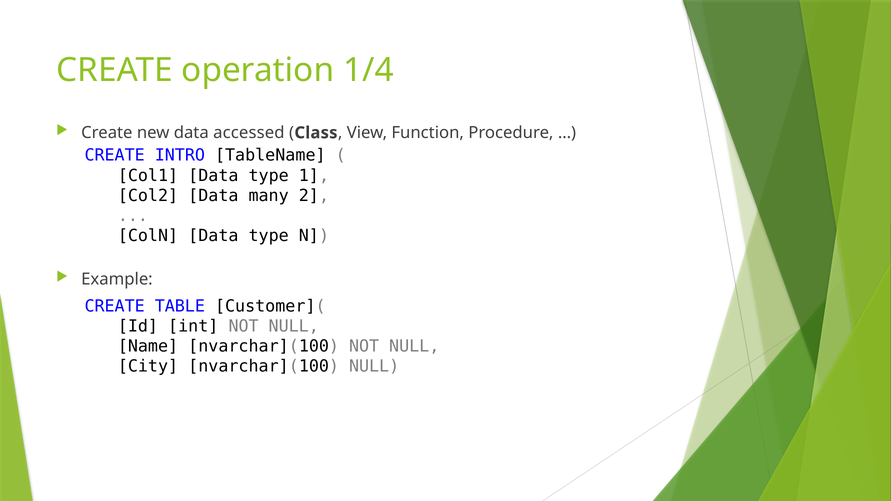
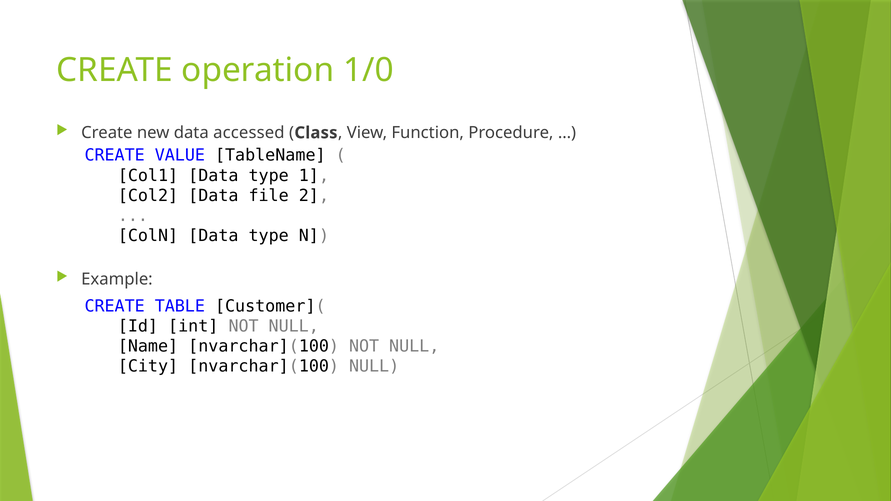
1/4: 1/4 -> 1/0
INTRO: INTRO -> VALUE
many: many -> file
